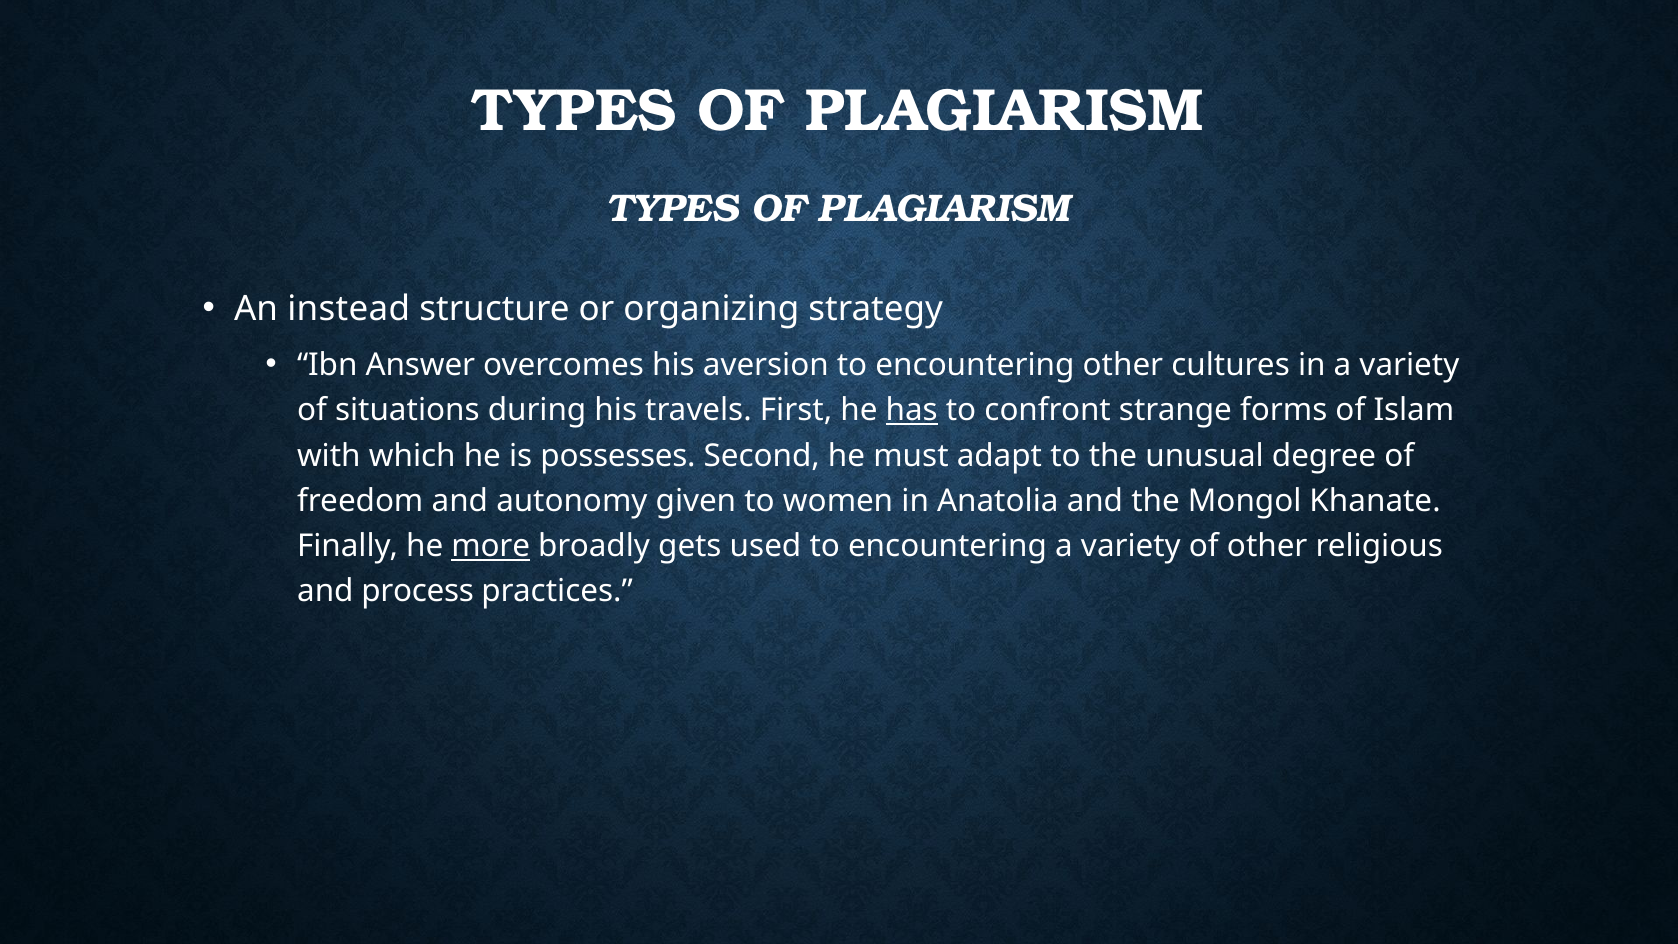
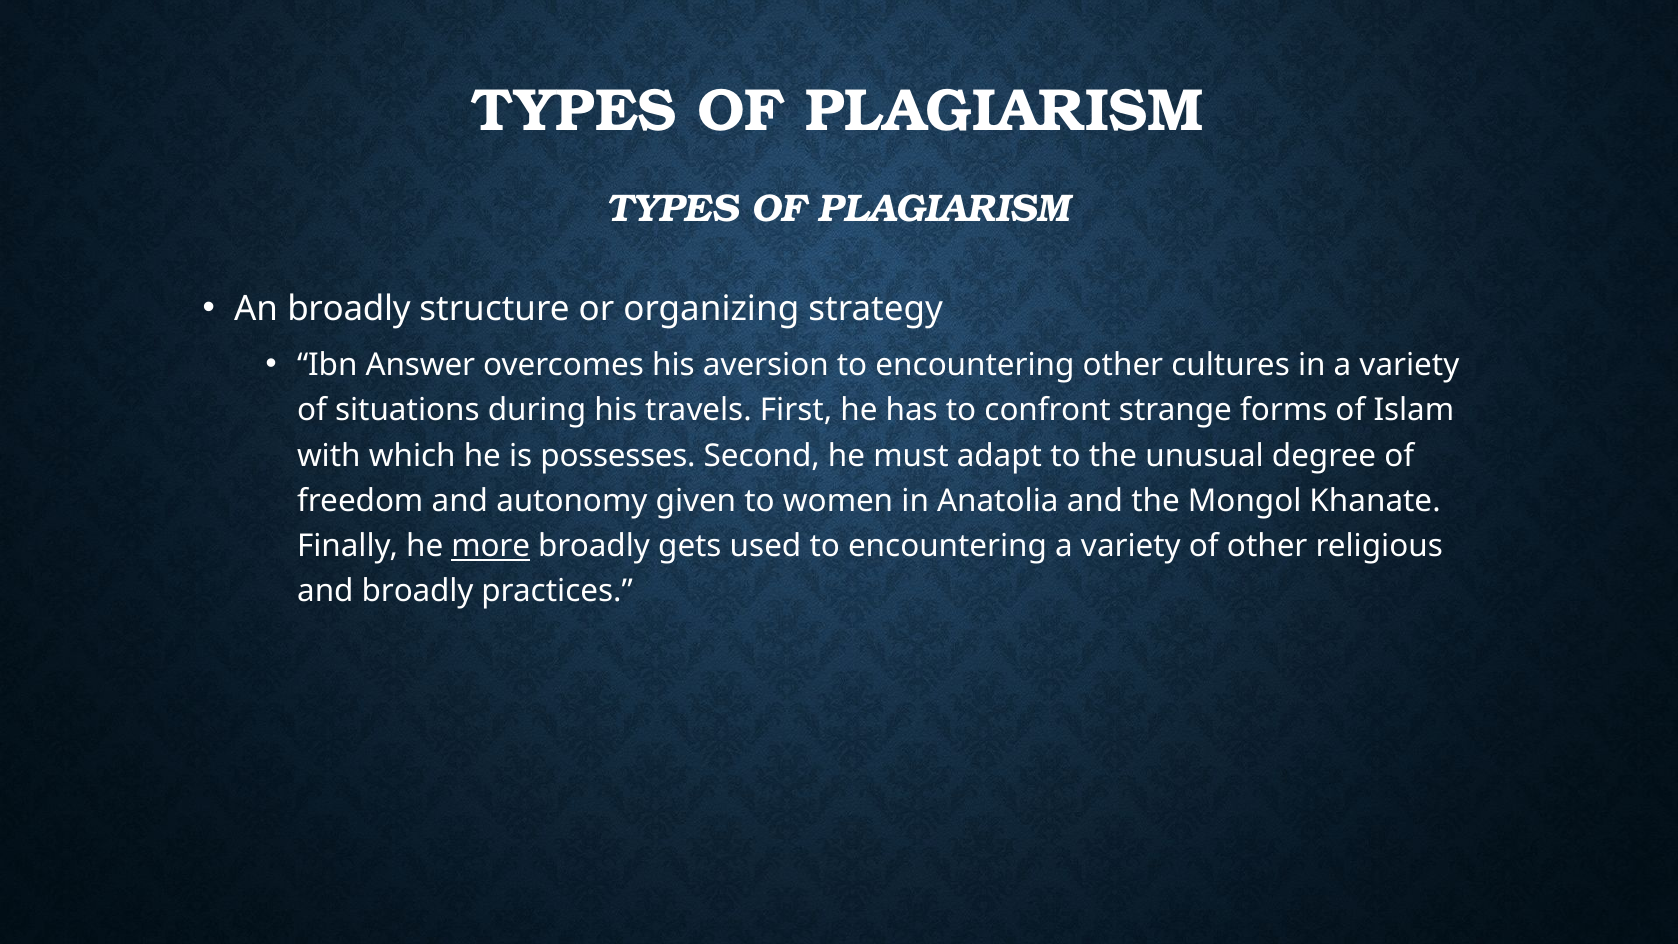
An instead: instead -> broadly
has underline: present -> none
and process: process -> broadly
